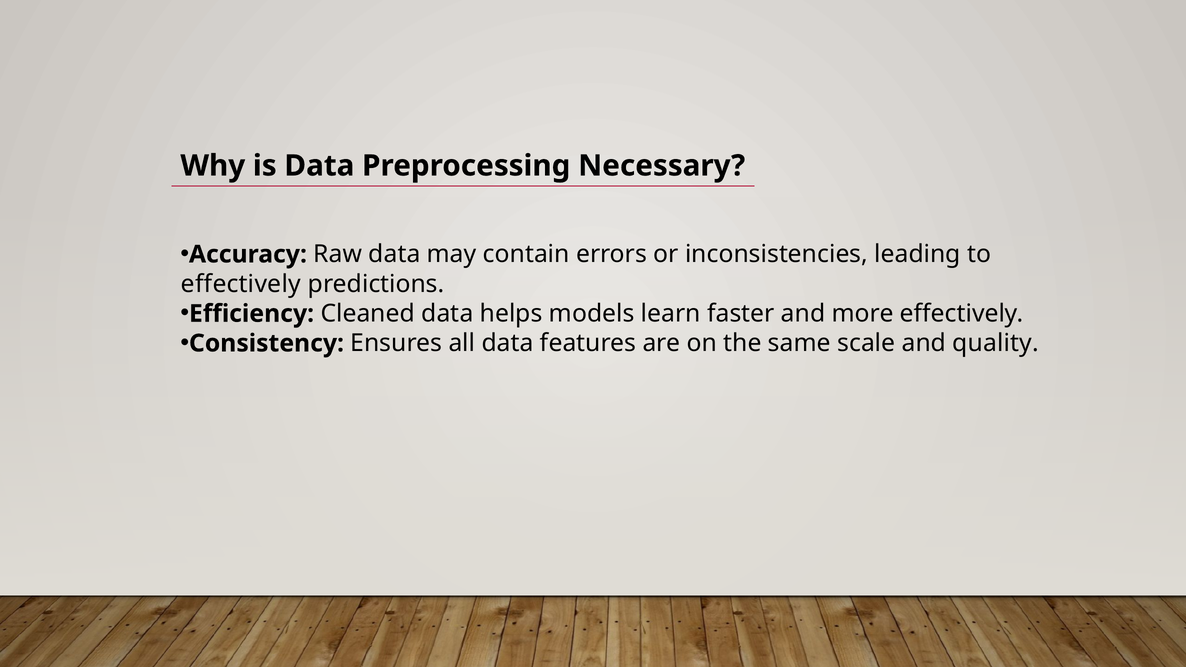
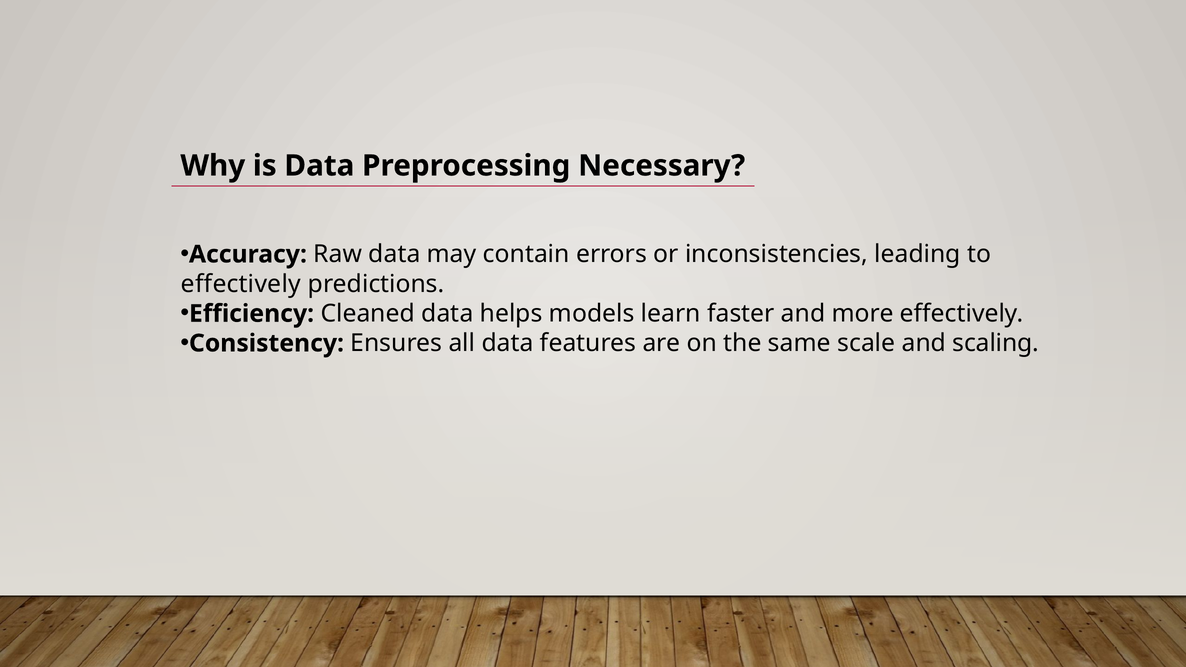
quality: quality -> scaling
